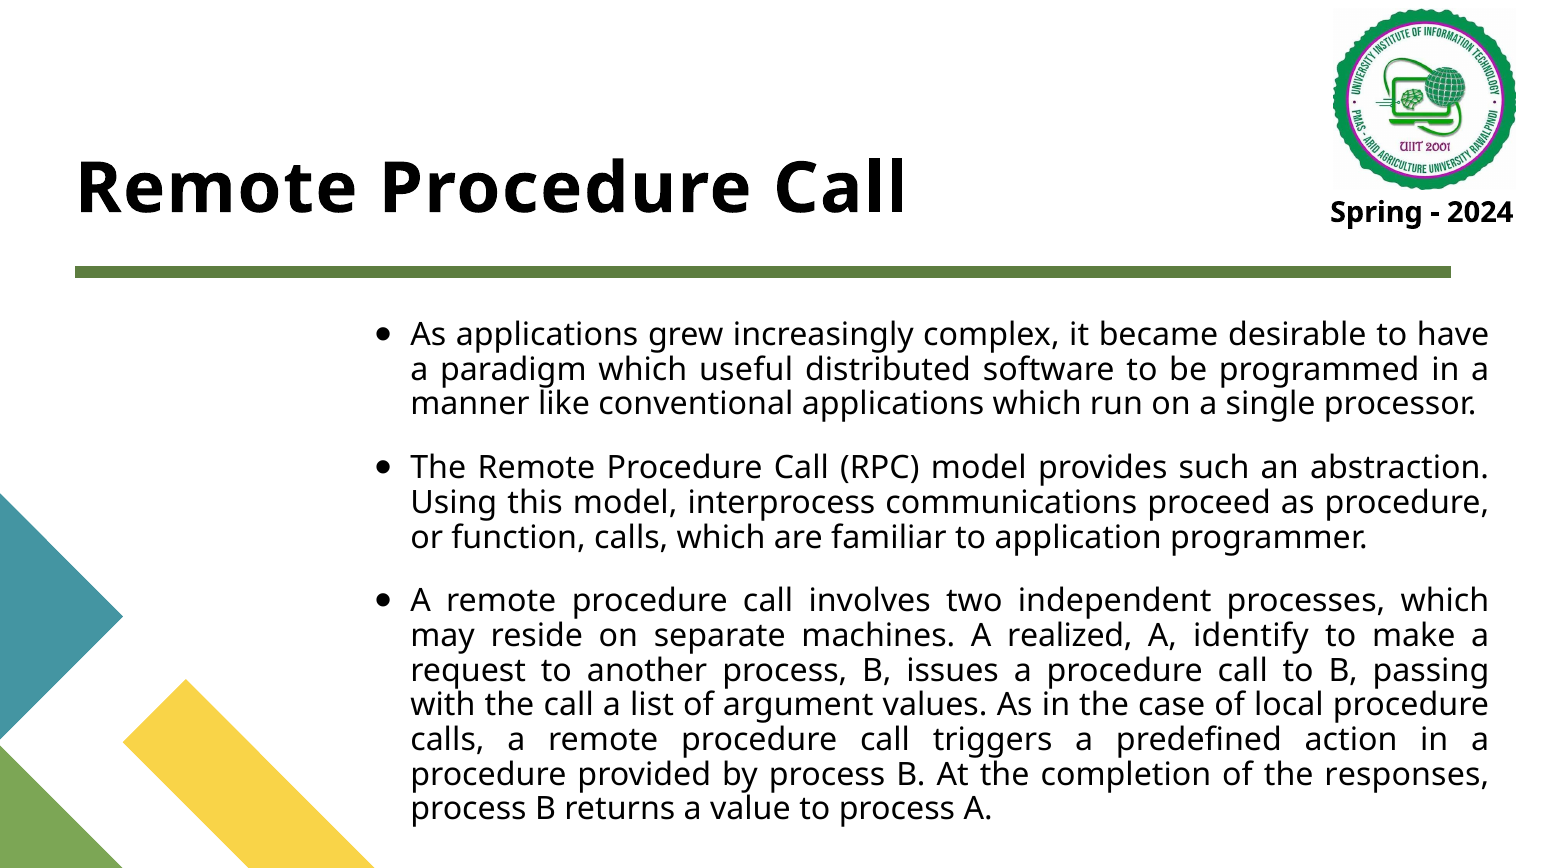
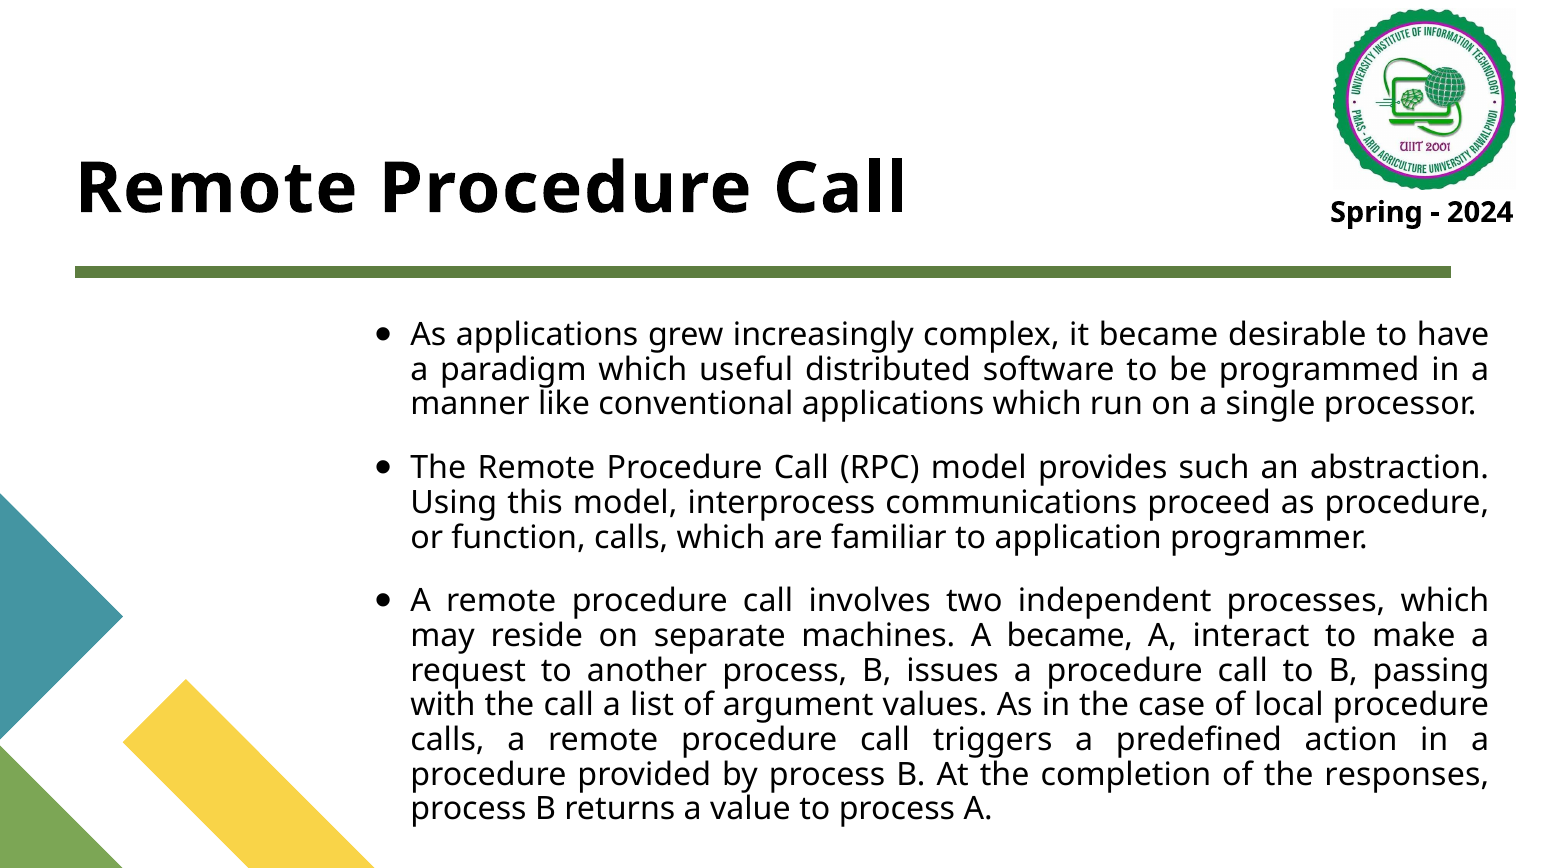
A realized: realized -> became
identify: identify -> interact
